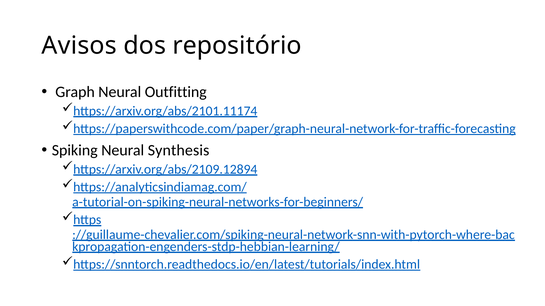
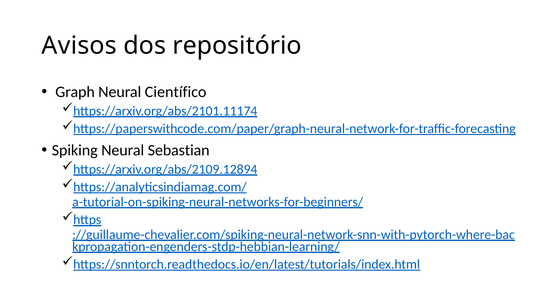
Outfitting: Outfitting -> Científico
Synthesis: Synthesis -> Sebastian
